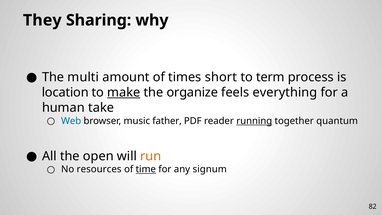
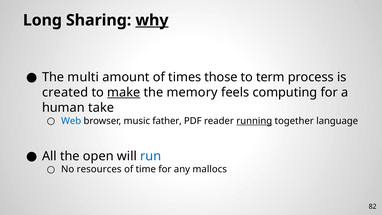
They: They -> Long
why underline: none -> present
short: short -> those
location: location -> created
organize: organize -> memory
everything: everything -> computing
quantum: quantum -> language
run colour: orange -> blue
time underline: present -> none
signum: signum -> mallocs
